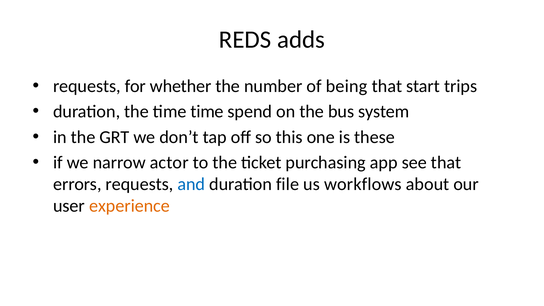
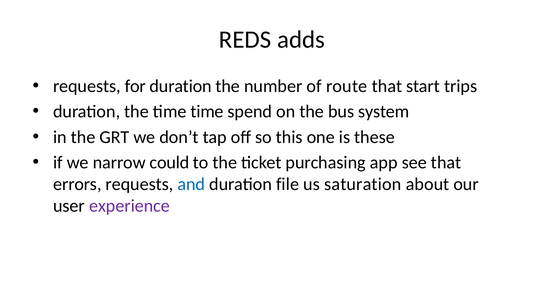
for whether: whether -> duration
being: being -> route
actor: actor -> could
workflows: workflows -> saturation
experience colour: orange -> purple
